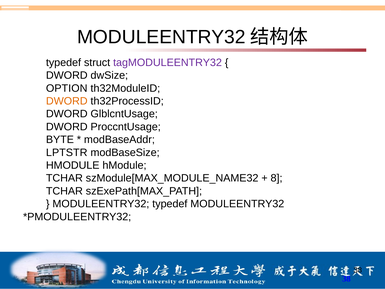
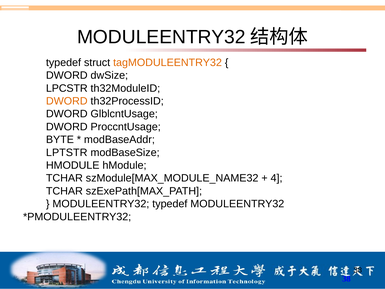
tagMODULEENTRY32 colour: purple -> orange
OPTION: OPTION -> LPCSTR
8: 8 -> 4
